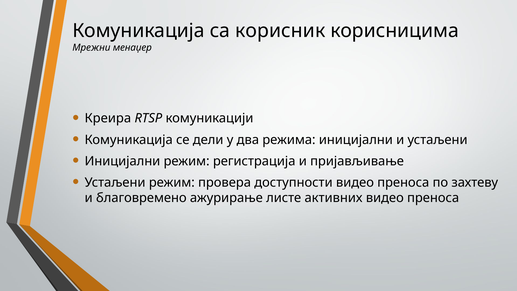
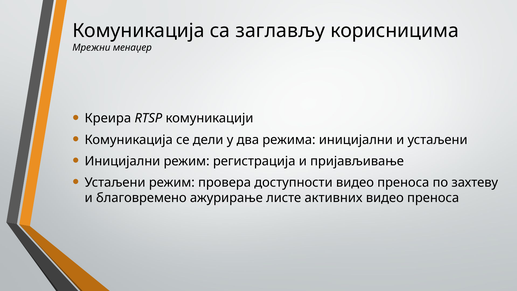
корисник: корисник -> заглављу
